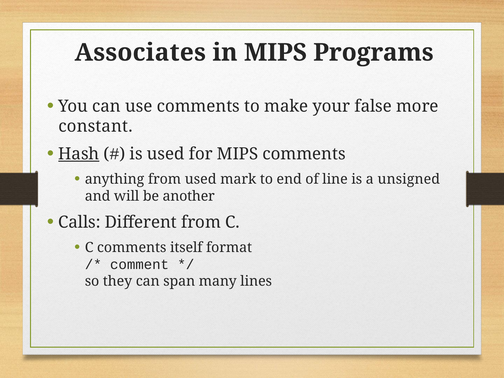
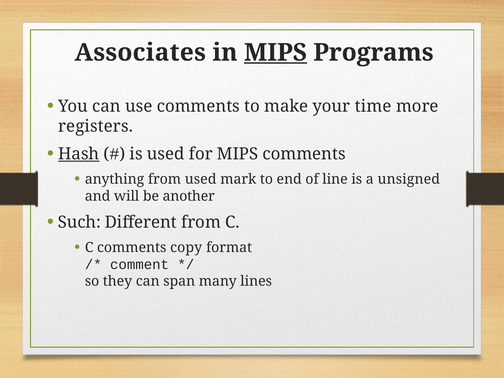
MIPS at (275, 53) underline: none -> present
false: false -> time
constant: constant -> registers
Calls: Calls -> Such
itself: itself -> copy
